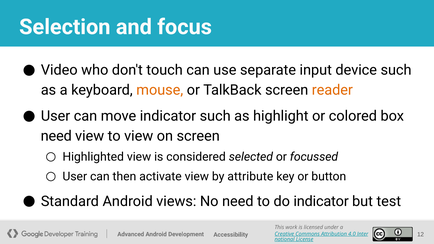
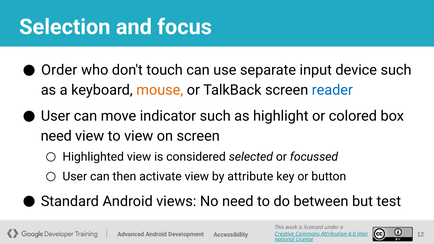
Video: Video -> Order
reader colour: orange -> blue
do indicator: indicator -> between
